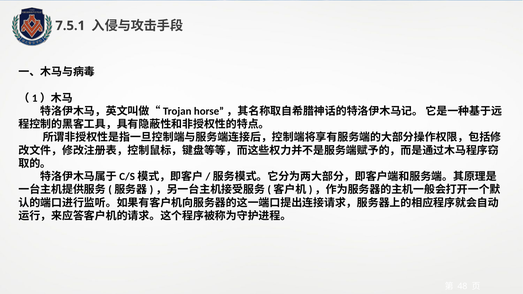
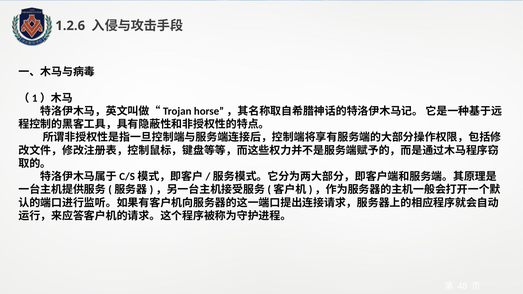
7.5.1: 7.5.1 -> 1.2.6
